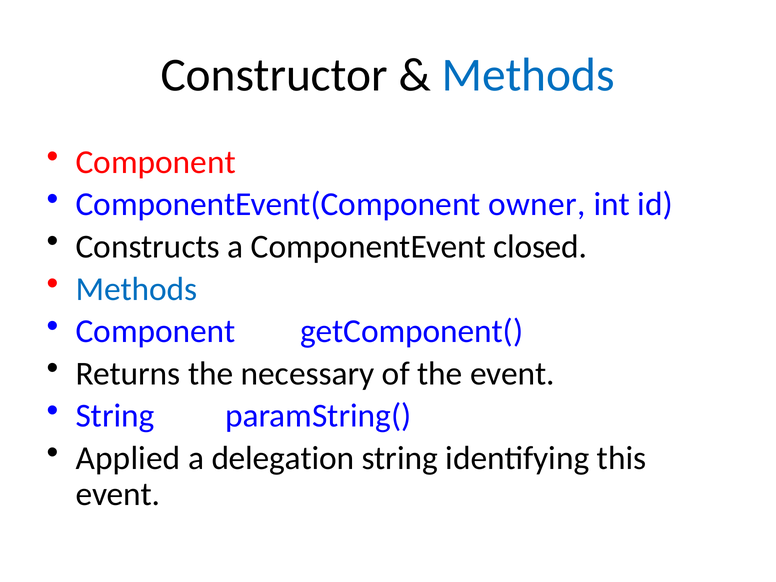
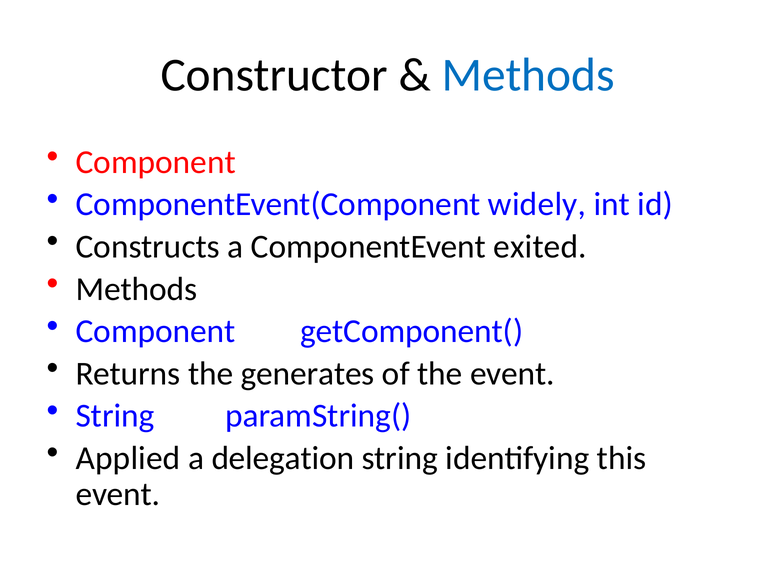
owner: owner -> widely
closed: closed -> exited
Methods at (137, 289) colour: blue -> black
necessary: necessary -> generates
